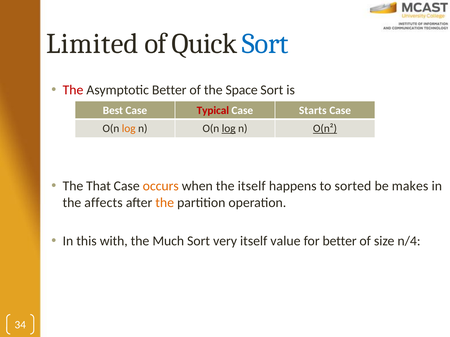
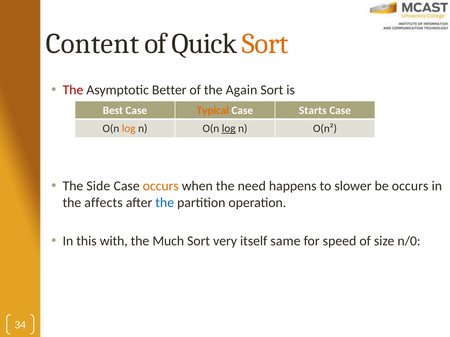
Limited: Limited -> Content
Sort at (265, 44) colour: blue -> orange
Space: Space -> Again
Typical colour: red -> orange
O(n² underline: present -> none
That: That -> Side
the itself: itself -> need
sorted: sorted -> slower
be makes: makes -> occurs
the at (165, 203) colour: orange -> blue
value: value -> same
for better: better -> speed
n/4: n/4 -> n/0
